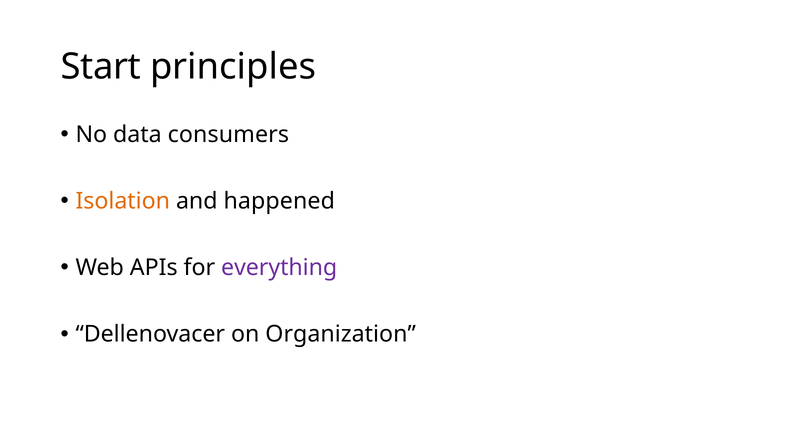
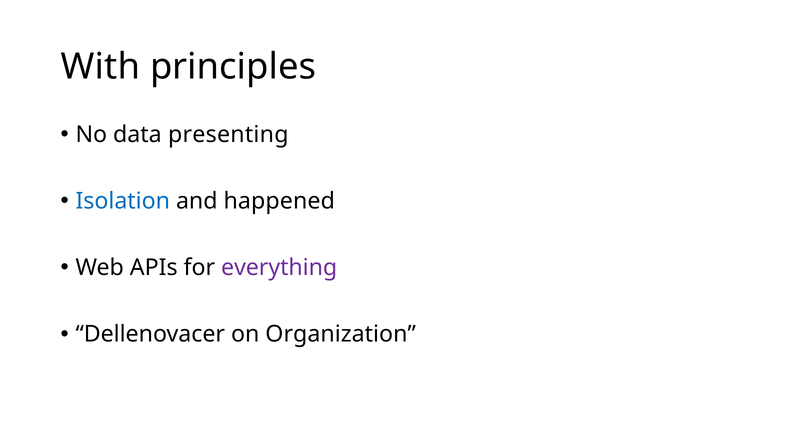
Start: Start -> With
consumers: consumers -> presenting
Isolation colour: orange -> blue
